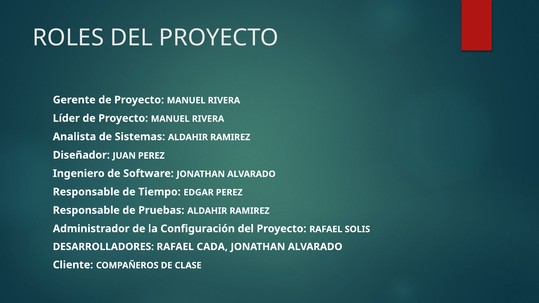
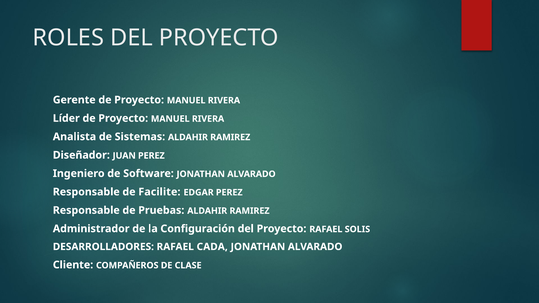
Tiempo: Tiempo -> Facilite
